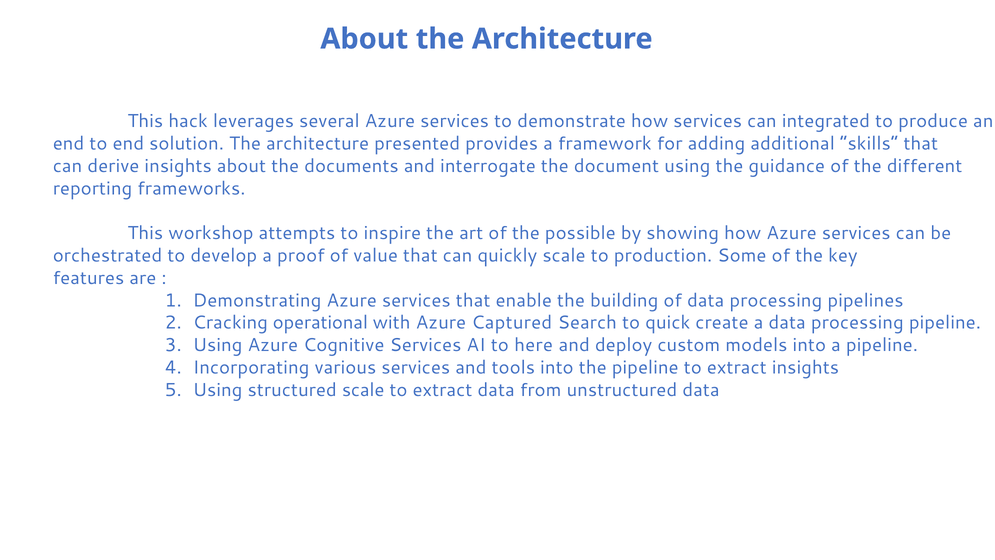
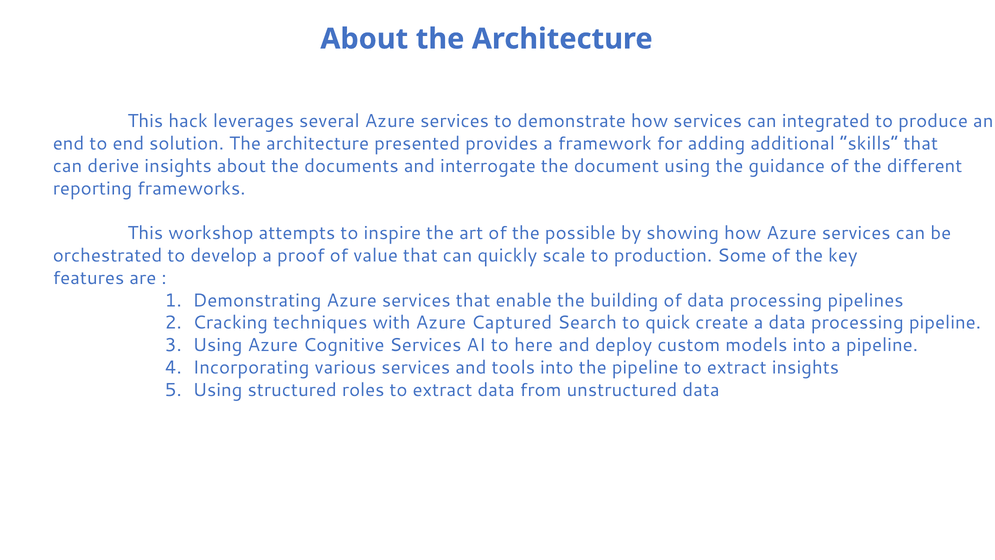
operational: operational -> techniques
structured scale: scale -> roles
